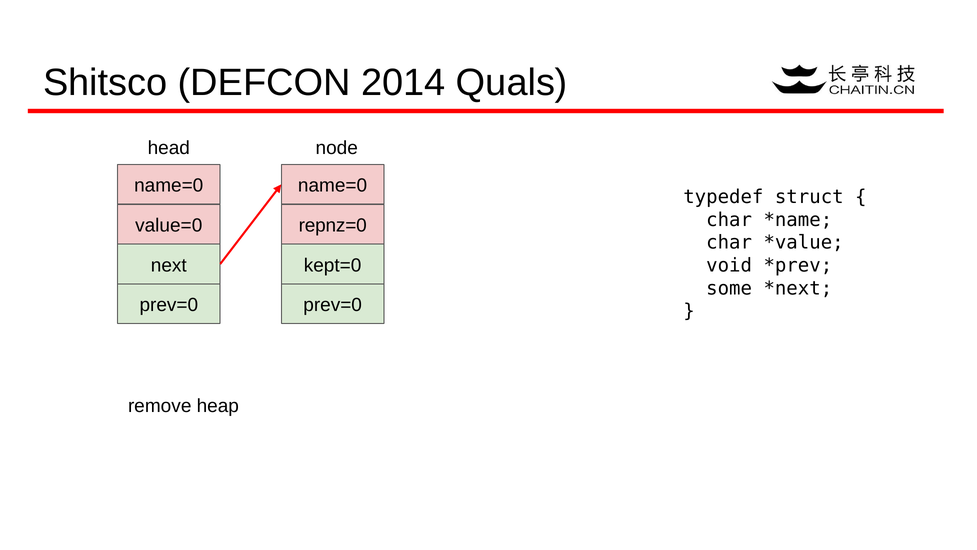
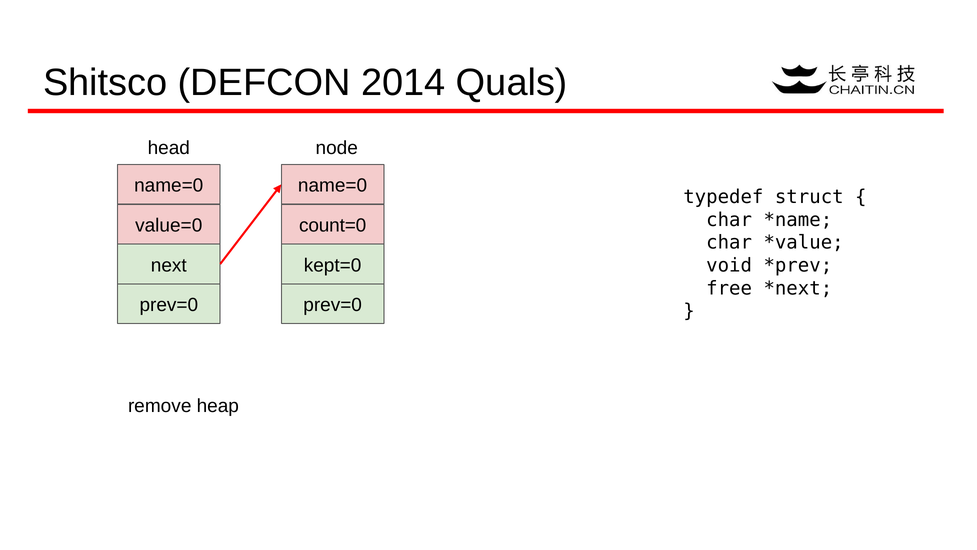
repnz=0: repnz=0 -> count=0
some: some -> free
